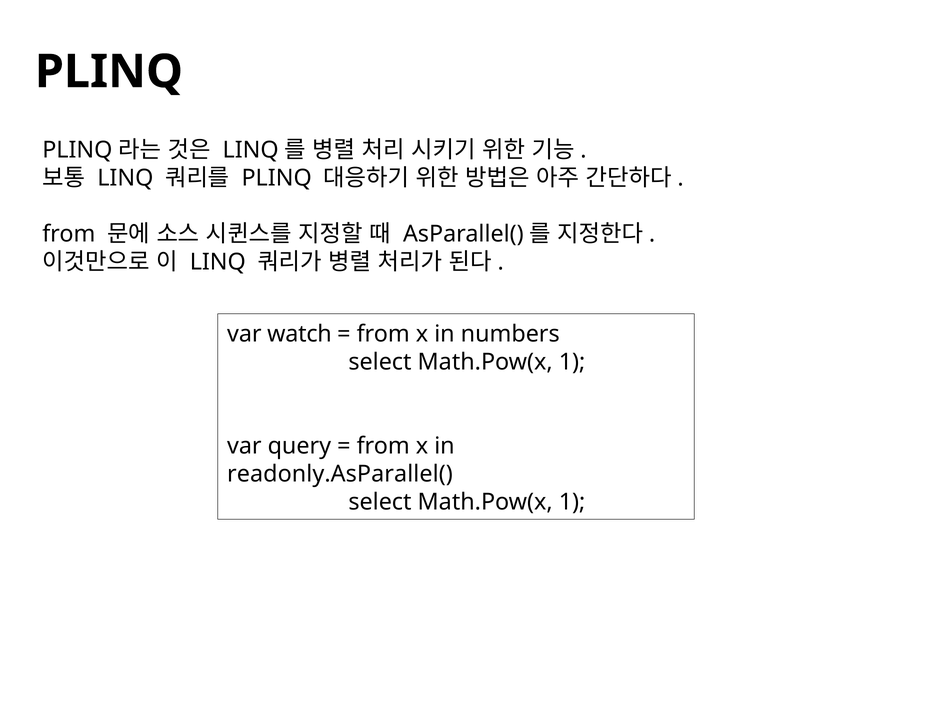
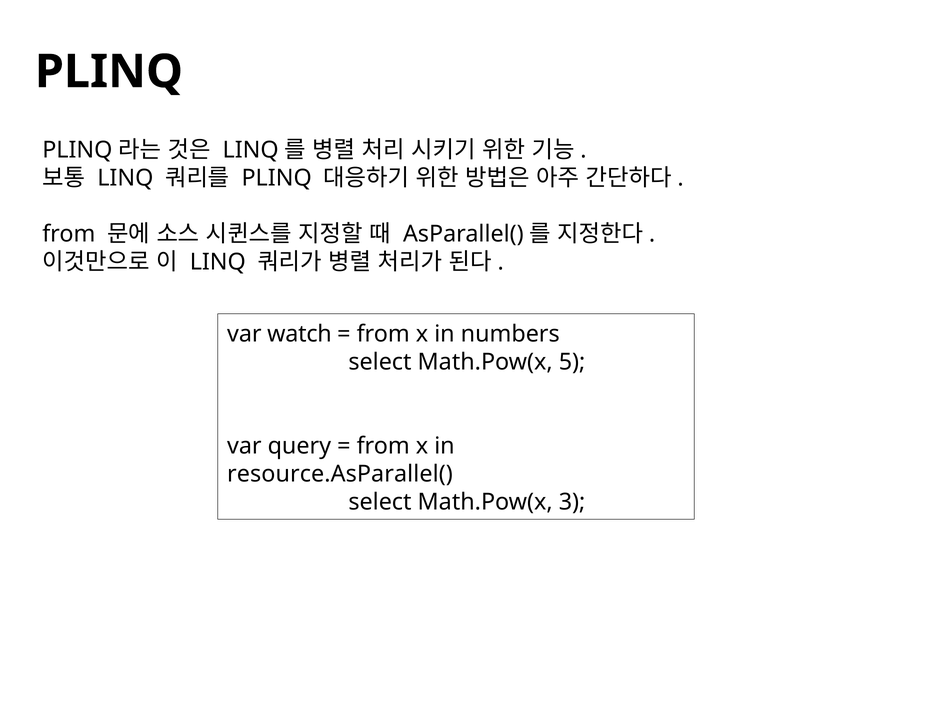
1 at (572, 362): 1 -> 5
readonly.AsParallel(: readonly.AsParallel( -> resource.AsParallel(
1 at (572, 502): 1 -> 3
